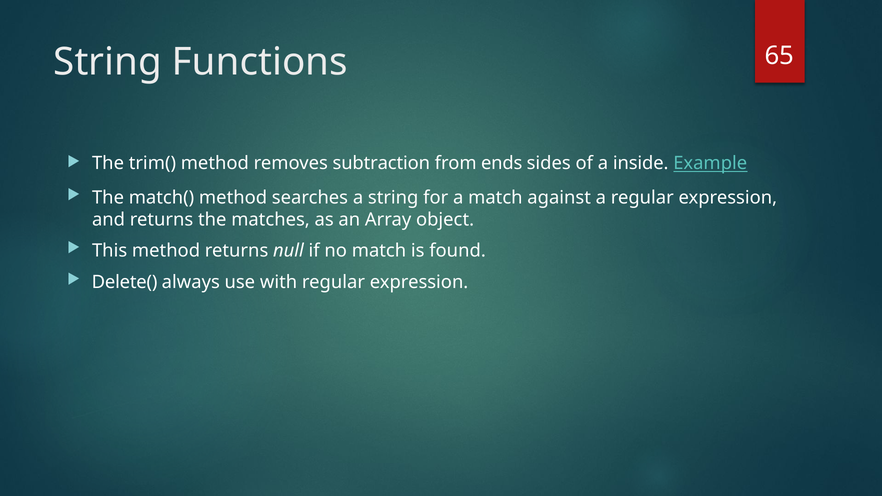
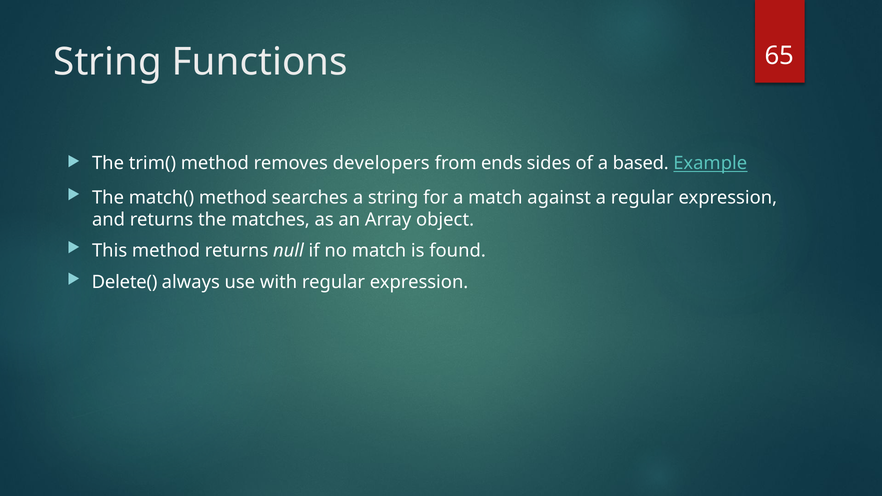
subtraction: subtraction -> developers
inside: inside -> based
